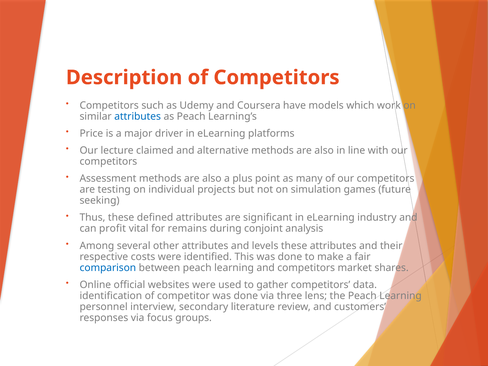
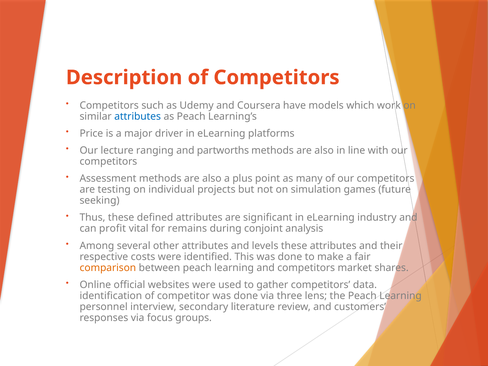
claimed: claimed -> ranging
alternative: alternative -> partworths
comparison colour: blue -> orange
